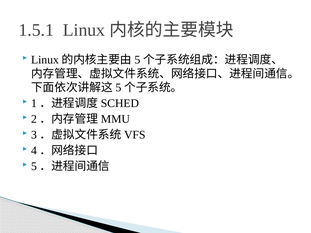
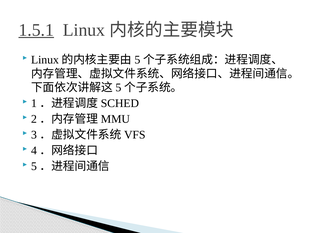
1.5.1 underline: none -> present
